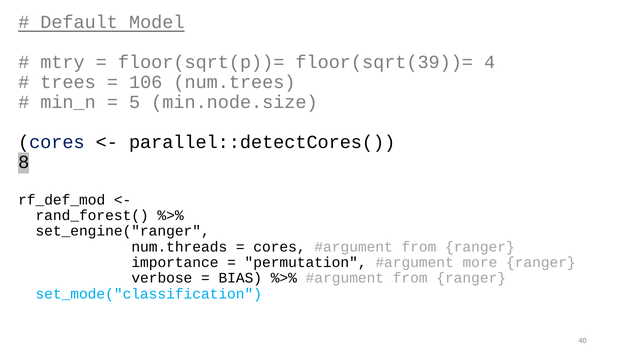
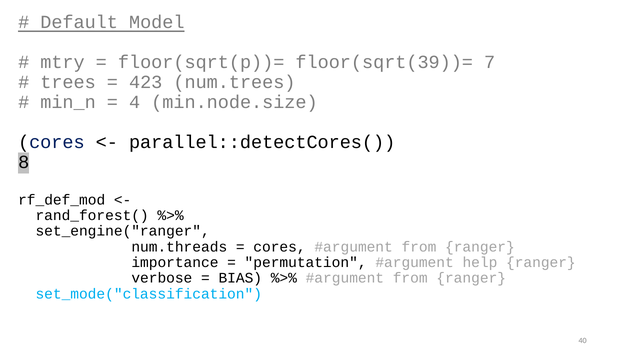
4: 4 -> 7
106: 106 -> 423
5: 5 -> 4
more: more -> help
